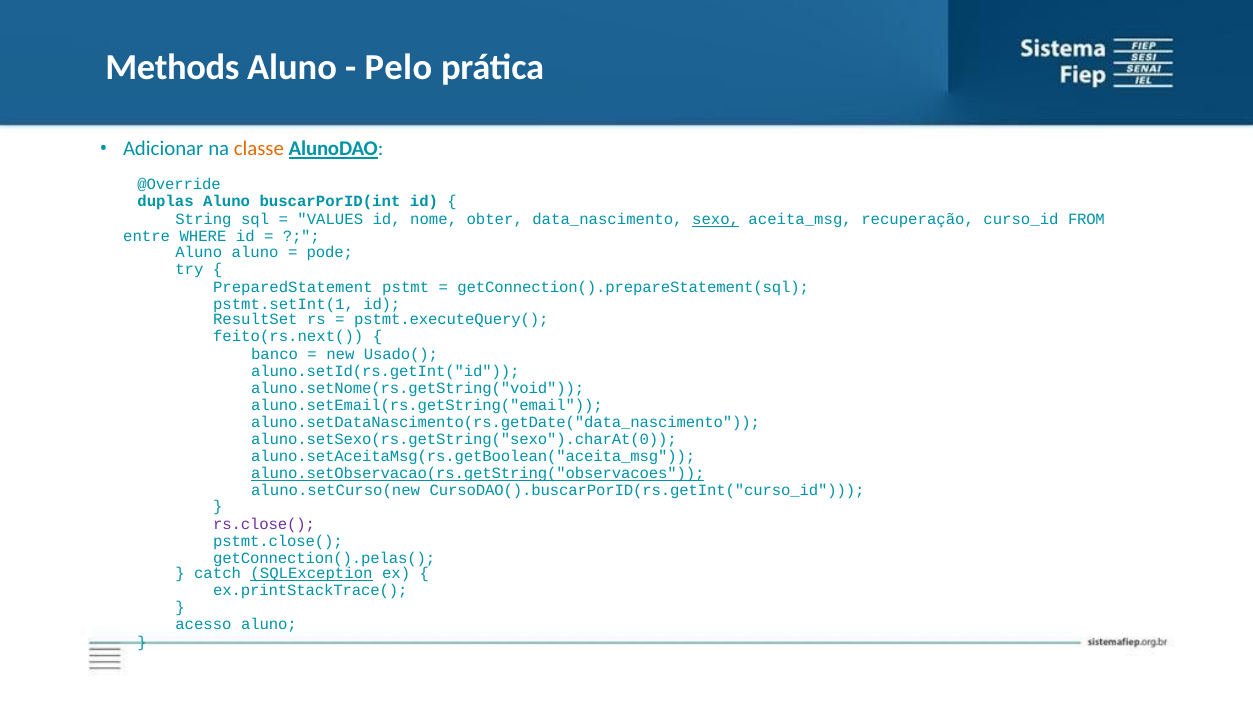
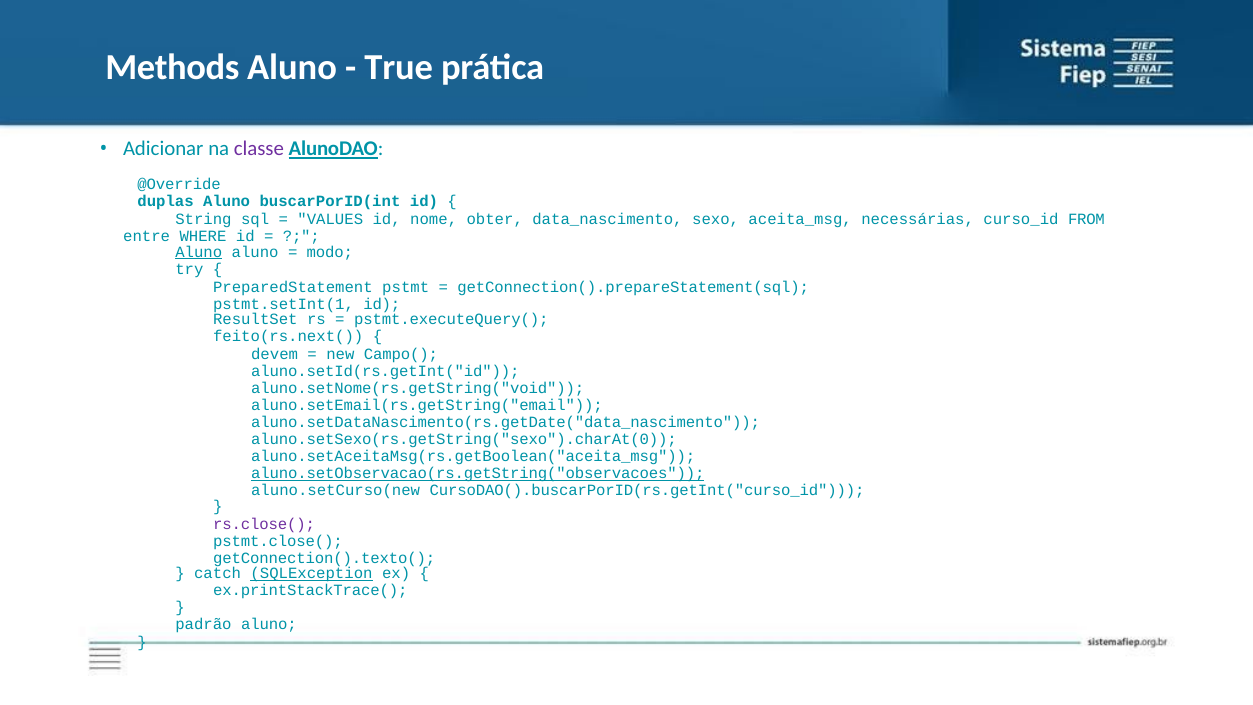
Pelo: Pelo -> True
classe colour: orange -> purple
sexo underline: present -> none
recuperação: recuperação -> necessárias
Aluno at (199, 252) underline: none -> present
pode: pode -> modo
banco: banco -> devem
Usado(: Usado( -> Campo(
getConnection().pelas(: getConnection().pelas( -> getConnection().texto(
acesso: acesso -> padrão
